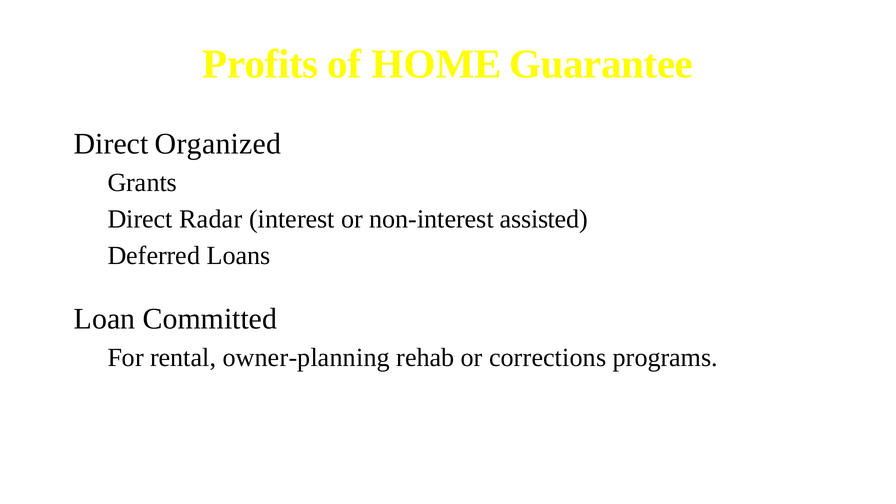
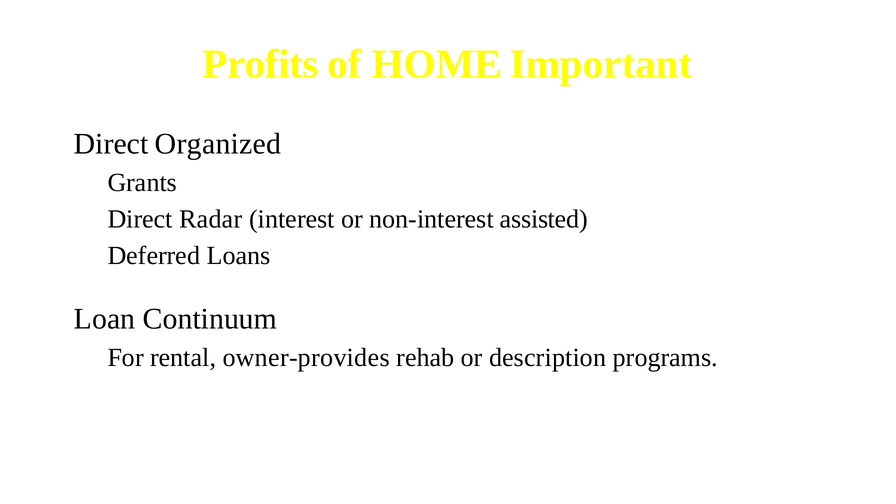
Guarantee: Guarantee -> Important
Committed: Committed -> Continuum
owner-planning: owner-planning -> owner-provides
corrections: corrections -> description
